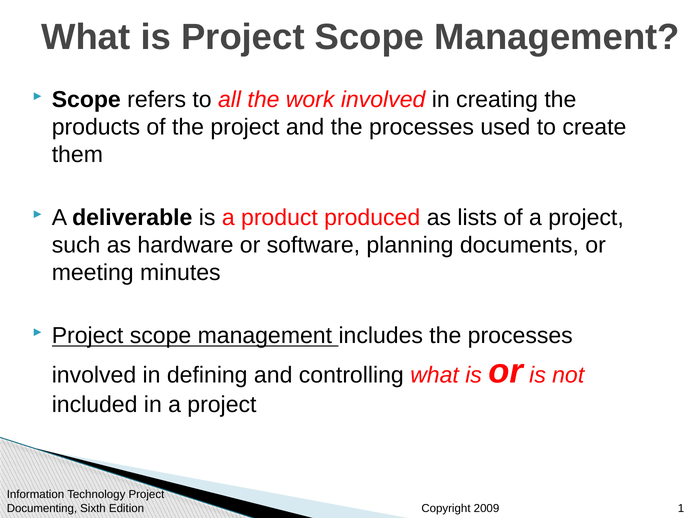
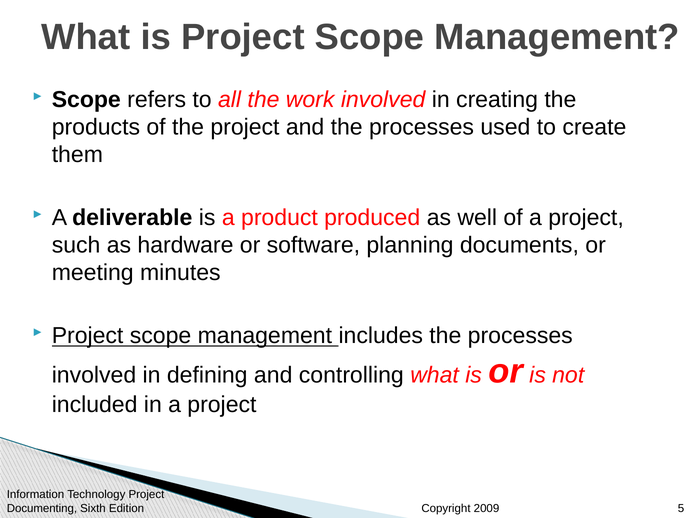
lists: lists -> well
1: 1 -> 5
